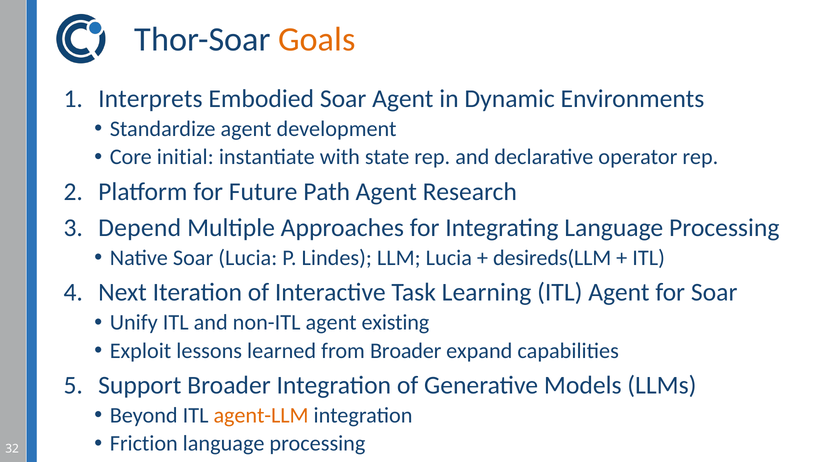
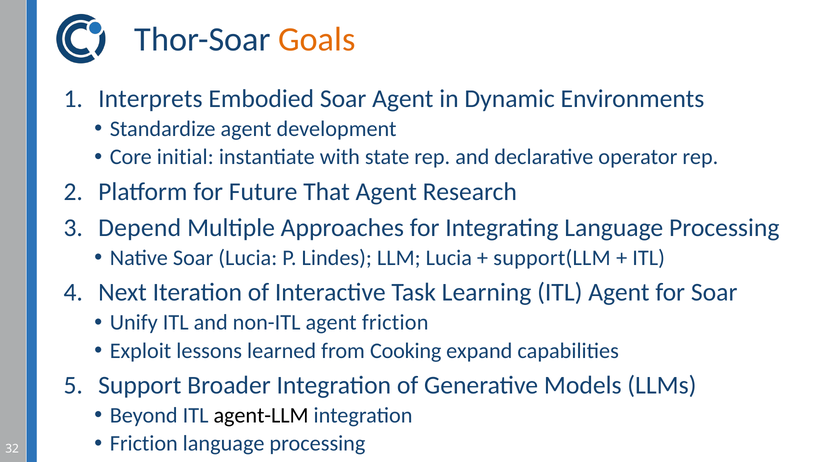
Path: Path -> That
desireds(LLM: desireds(LLM -> support(LLM
agent existing: existing -> friction
from Broader: Broader -> Cooking
agent-LLM colour: orange -> black
